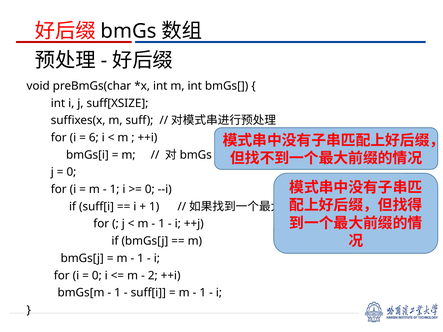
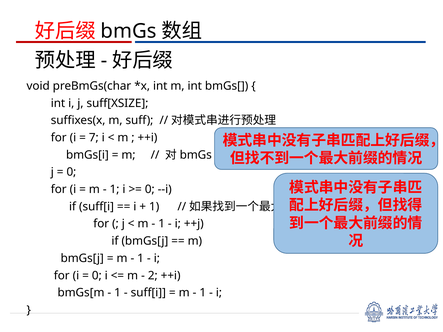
6: 6 -> 7
